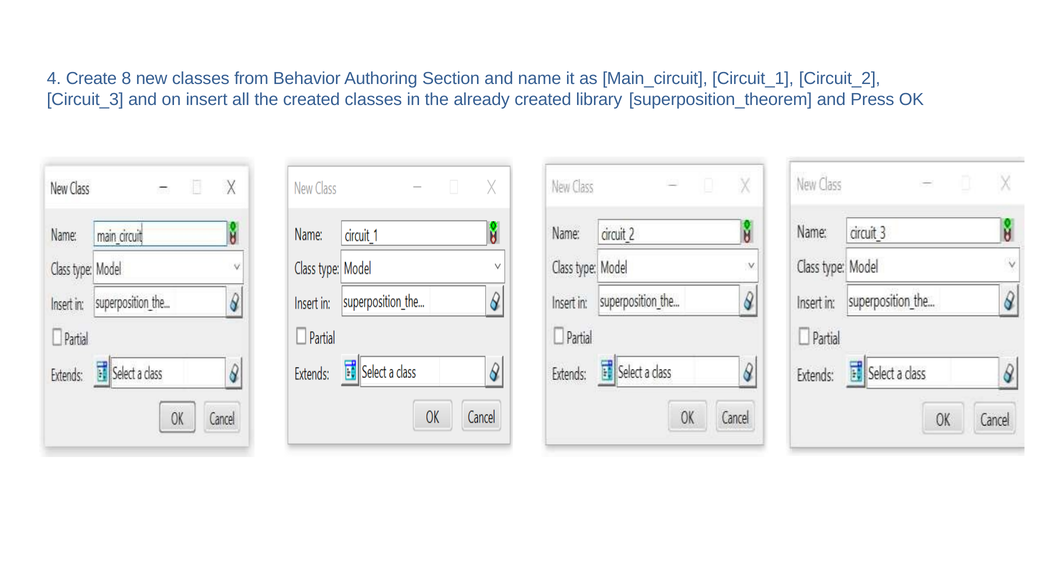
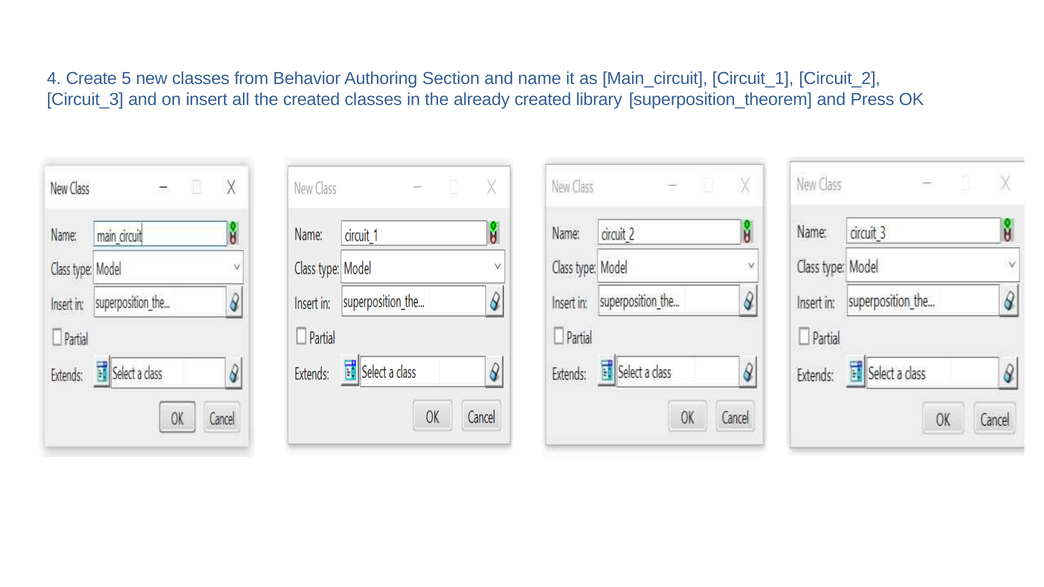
8: 8 -> 5
